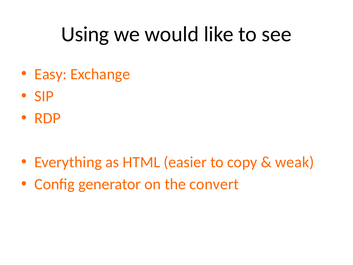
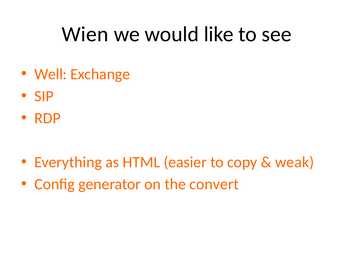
Using: Using -> Wien
Easy: Easy -> Well
